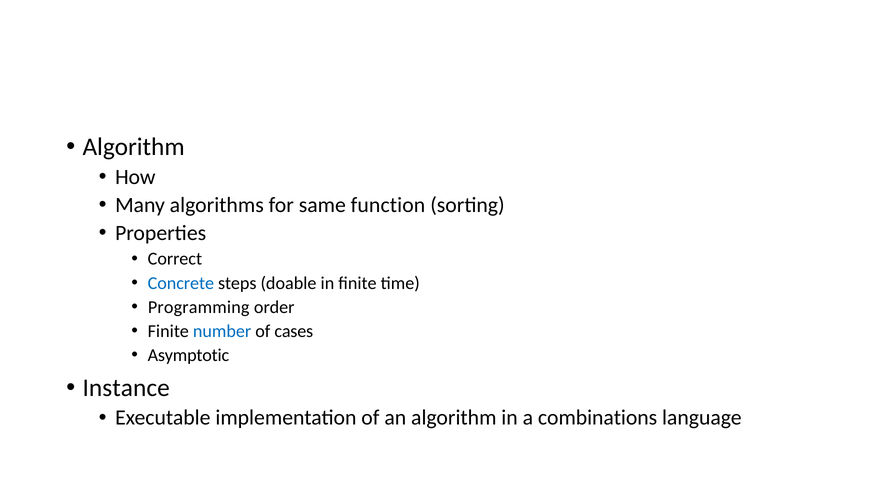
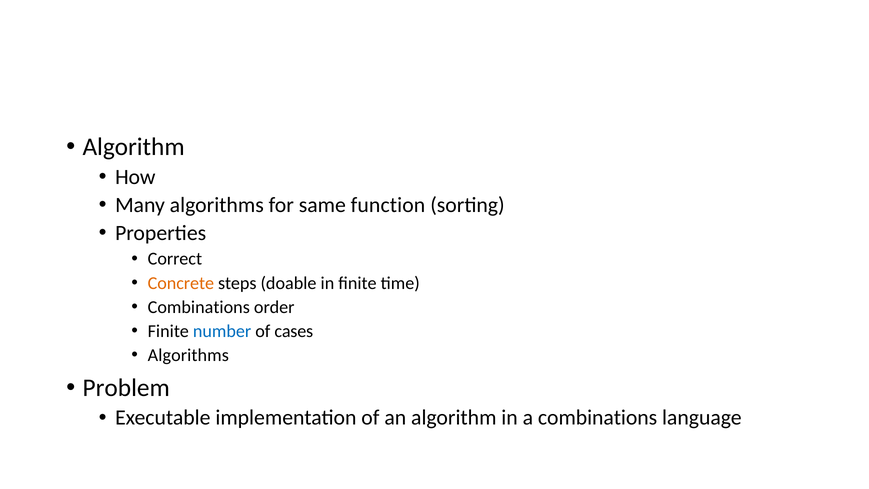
Concrete colour: blue -> orange
Programming at (199, 307): Programming -> Combinations
Asymptotic at (188, 355): Asymptotic -> Algorithms
Instance: Instance -> Problem
